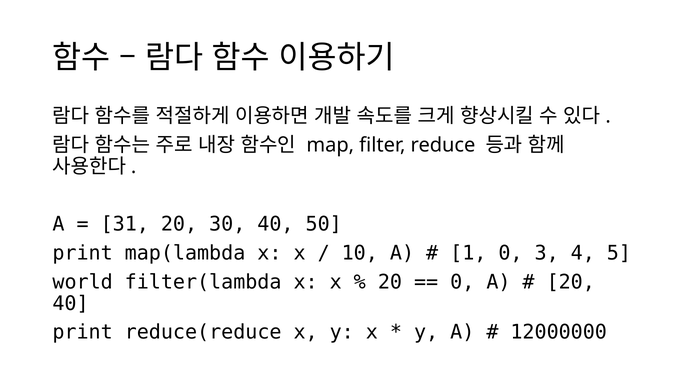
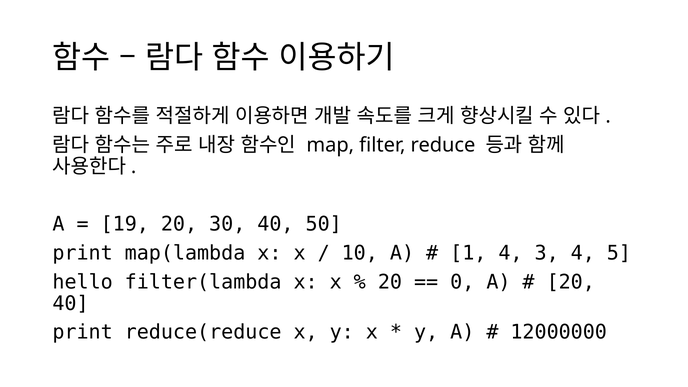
31: 31 -> 19
1 0: 0 -> 4
world: world -> hello
